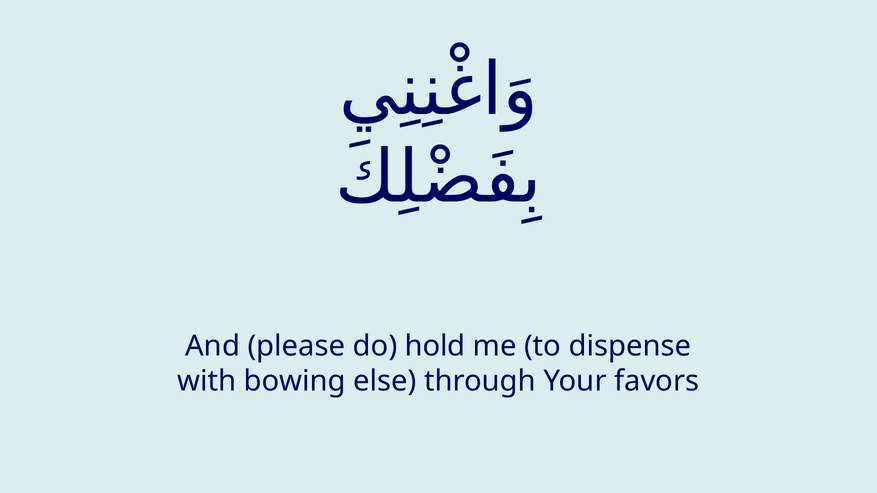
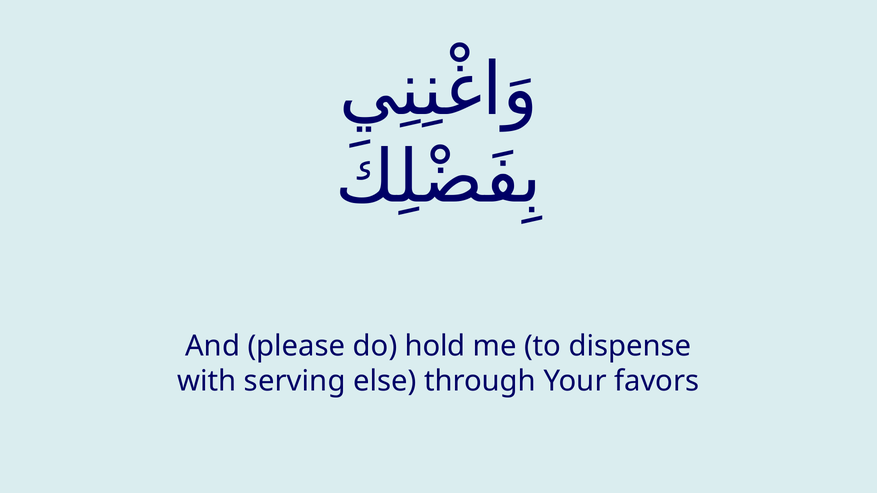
bowing: bowing -> serving
